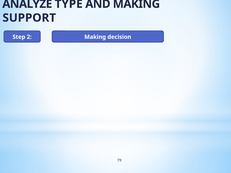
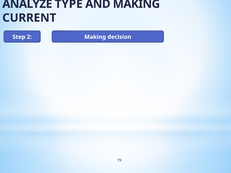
SUPPORT: SUPPORT -> CURRENT
